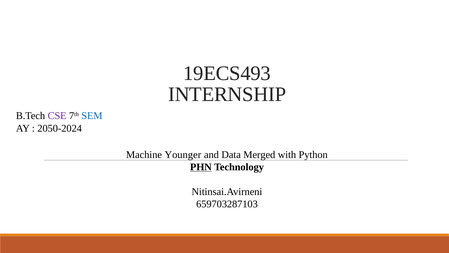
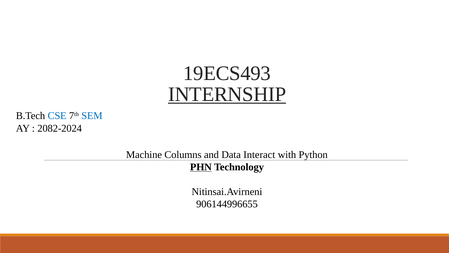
INTERNSHIP underline: none -> present
CSE colour: purple -> blue
2050-2024: 2050-2024 -> 2082-2024
Younger: Younger -> Columns
Merged: Merged -> Interact
659703287103: 659703287103 -> 906144996655
